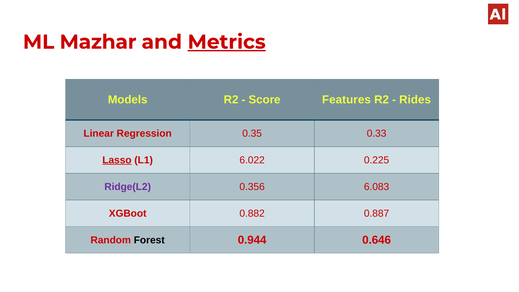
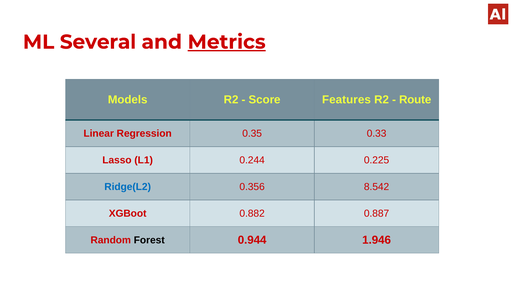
Mazhar: Mazhar -> Several
Rides: Rides -> Route
Lasso underline: present -> none
6.022: 6.022 -> 0.244
Ridge(L2 colour: purple -> blue
6.083: 6.083 -> 8.542
0.646: 0.646 -> 1.946
